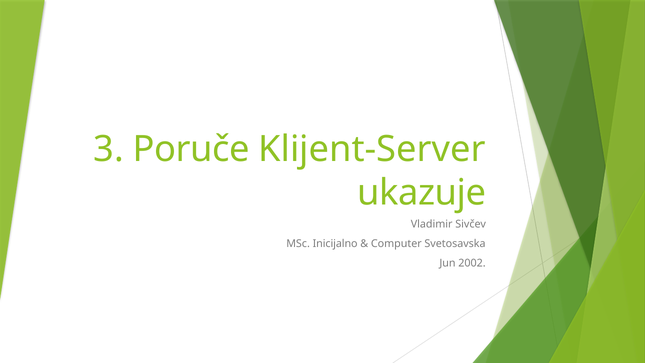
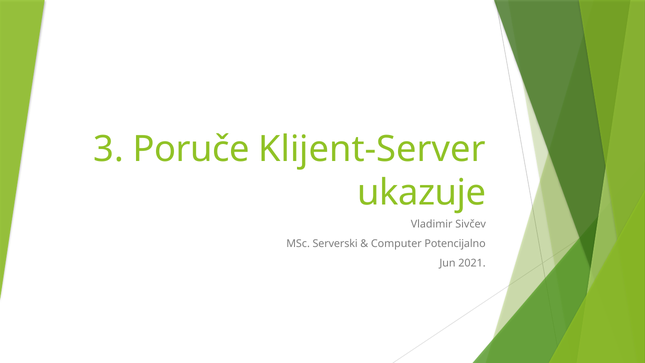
Inicijalno: Inicijalno -> Serverski
Svetosavska: Svetosavska -> Potencijalno
2002: 2002 -> 2021
